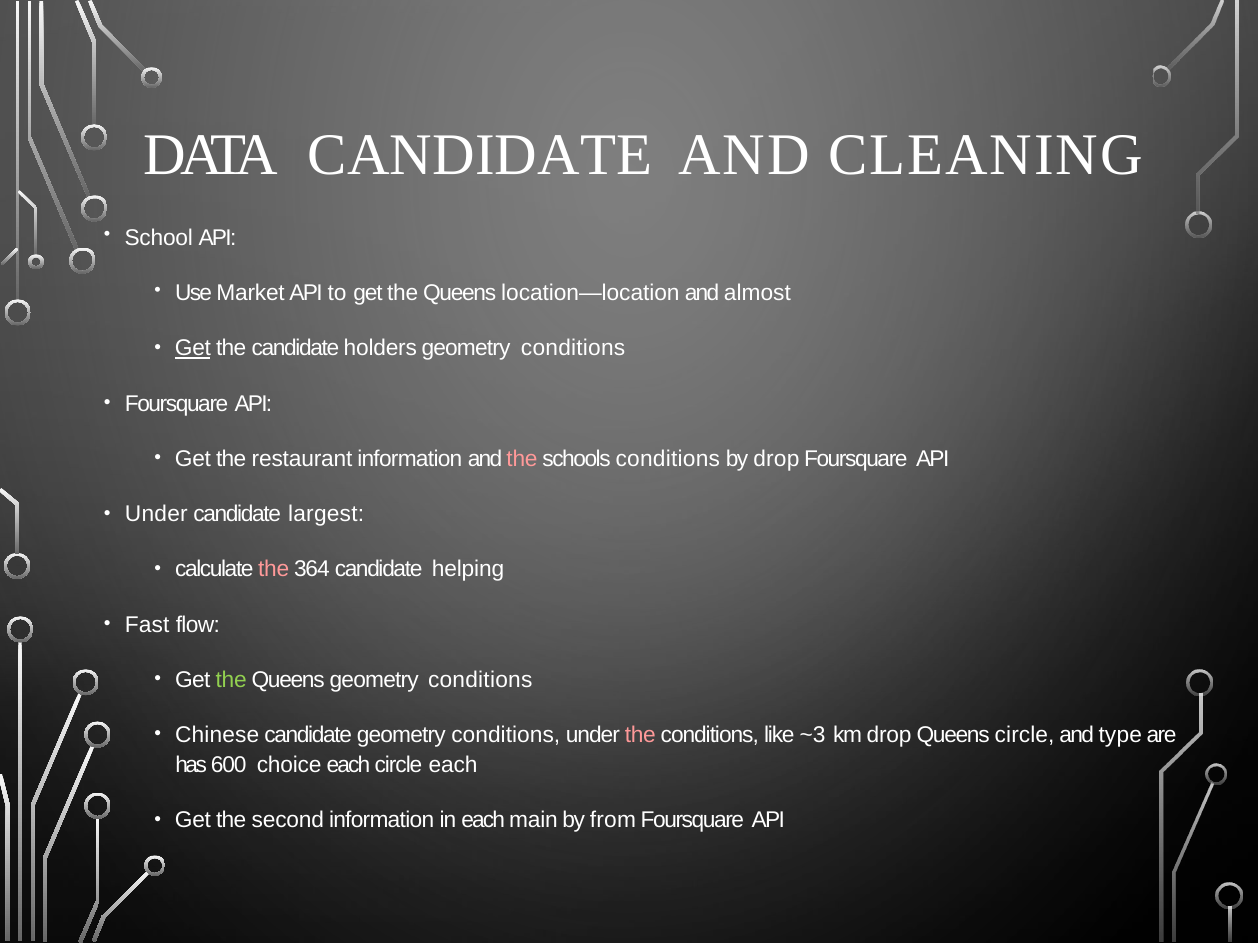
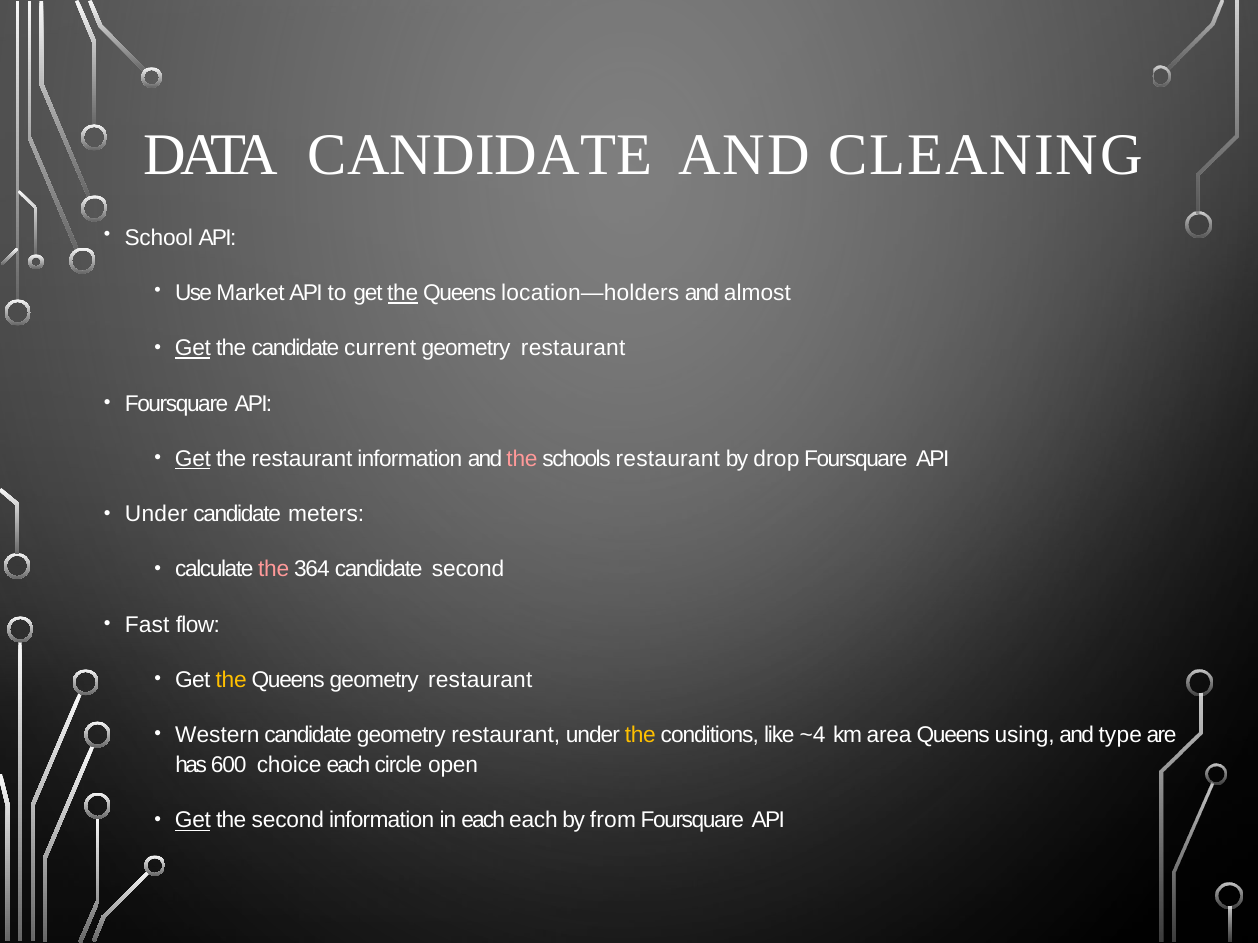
the at (403, 293) underline: none -> present
location—location: location—location -> location—holders
holders: holders -> current
conditions at (573, 349): conditions -> restaurant
Get at (193, 459) underline: none -> present
schools conditions: conditions -> restaurant
largest: largest -> meters
candidate helping: helping -> second
the at (231, 680) colour: light green -> yellow
Queens geometry conditions: conditions -> restaurant
Chinese: Chinese -> Western
candidate geometry conditions: conditions -> restaurant
the at (640, 735) colour: pink -> yellow
~3: ~3 -> ~4
km drop: drop -> area
Queens circle: circle -> using
circle each: each -> open
Get at (193, 821) underline: none -> present
each main: main -> each
